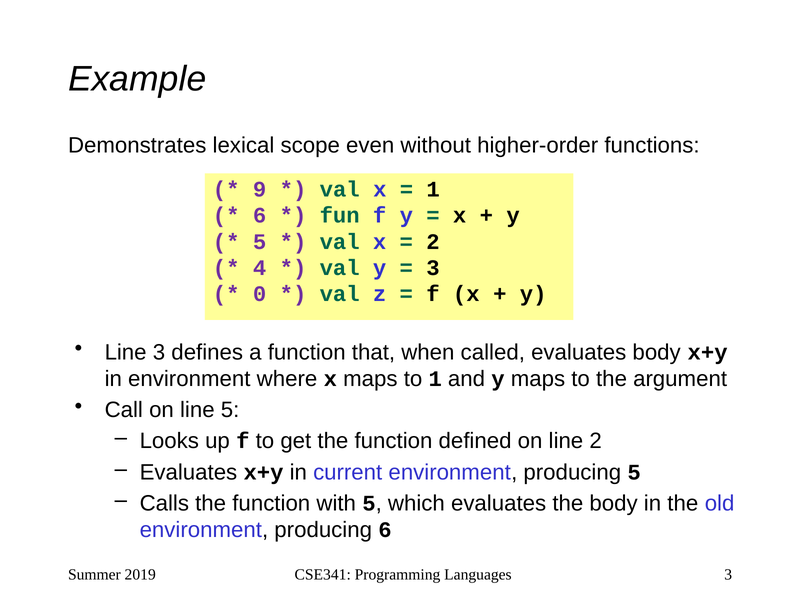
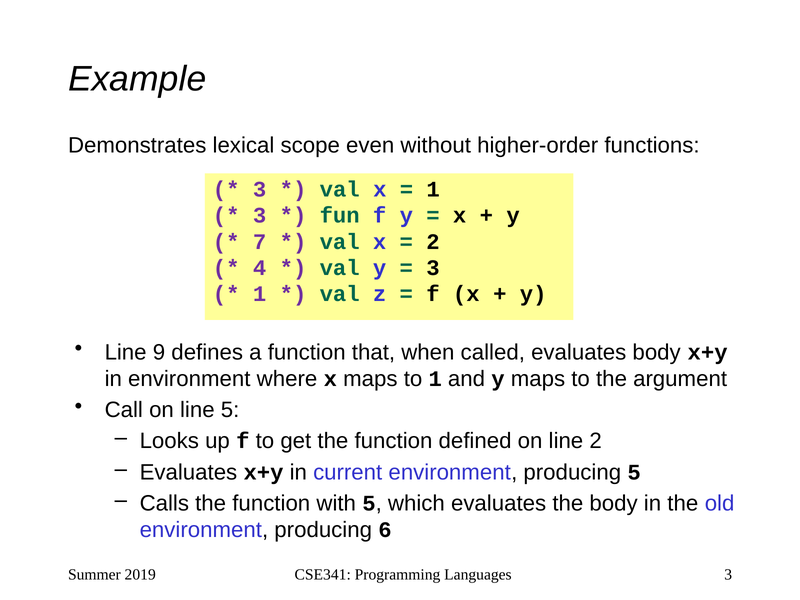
9 at (260, 189): 9 -> 3
6 at (260, 215): 6 -> 3
5 at (260, 242): 5 -> 7
0 at (260, 294): 0 -> 1
Line 3: 3 -> 9
